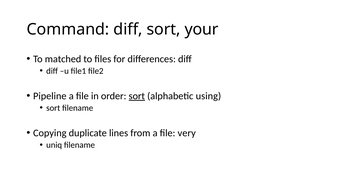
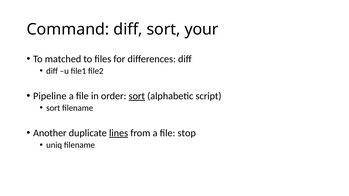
using: using -> script
Copying: Copying -> Another
lines underline: none -> present
very: very -> stop
